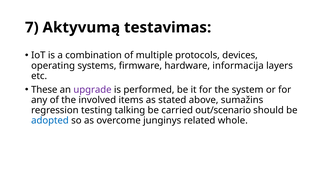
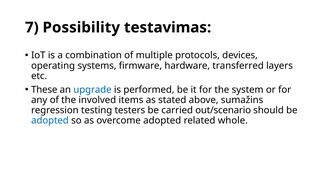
Aktyvumą: Aktyvumą -> Possibility
informacija: informacija -> transferred
upgrade colour: purple -> blue
talking: talking -> testers
overcome junginys: junginys -> adopted
